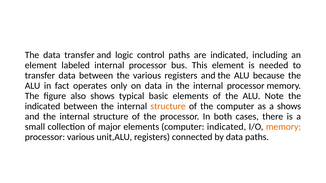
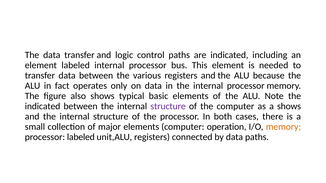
structure at (168, 106) colour: orange -> purple
computer indicated: indicated -> operation
processor various: various -> labeled
